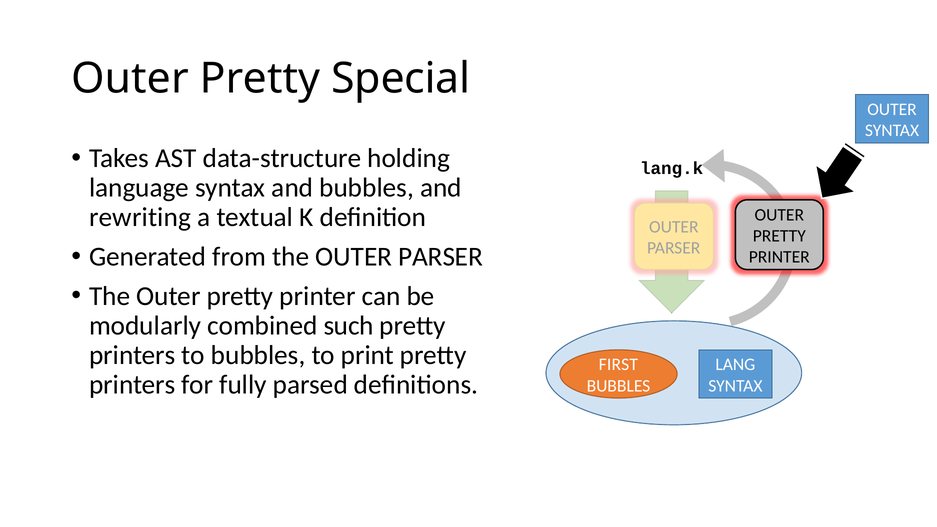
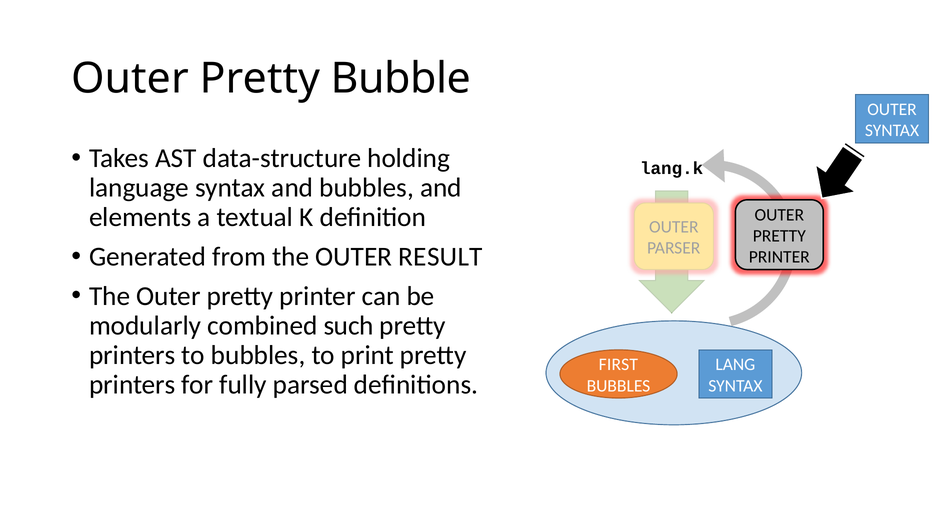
Special: Special -> Bubble
rewriting: rewriting -> elements
the OUTER PARSER: PARSER -> RESULT
